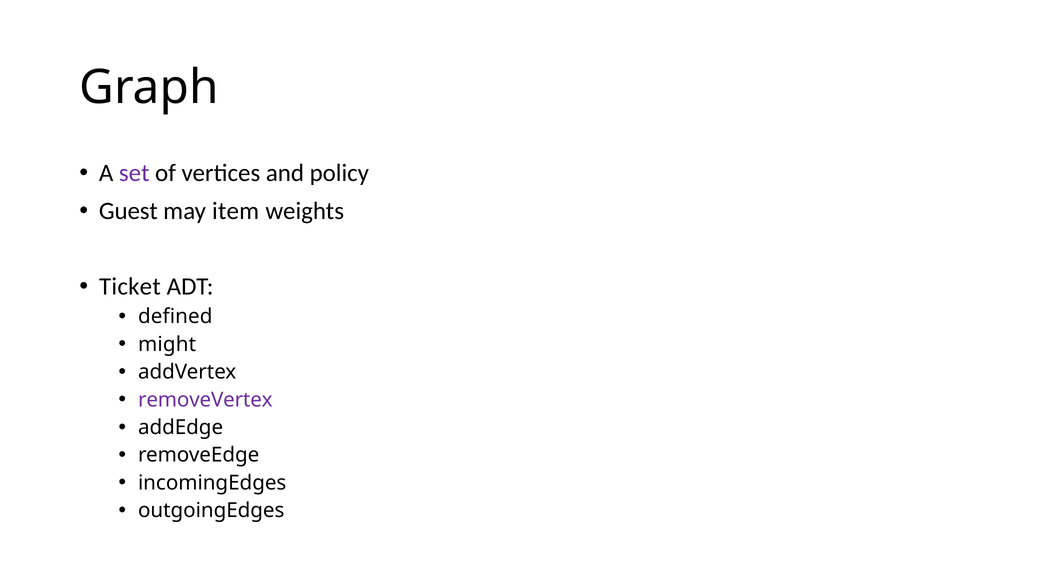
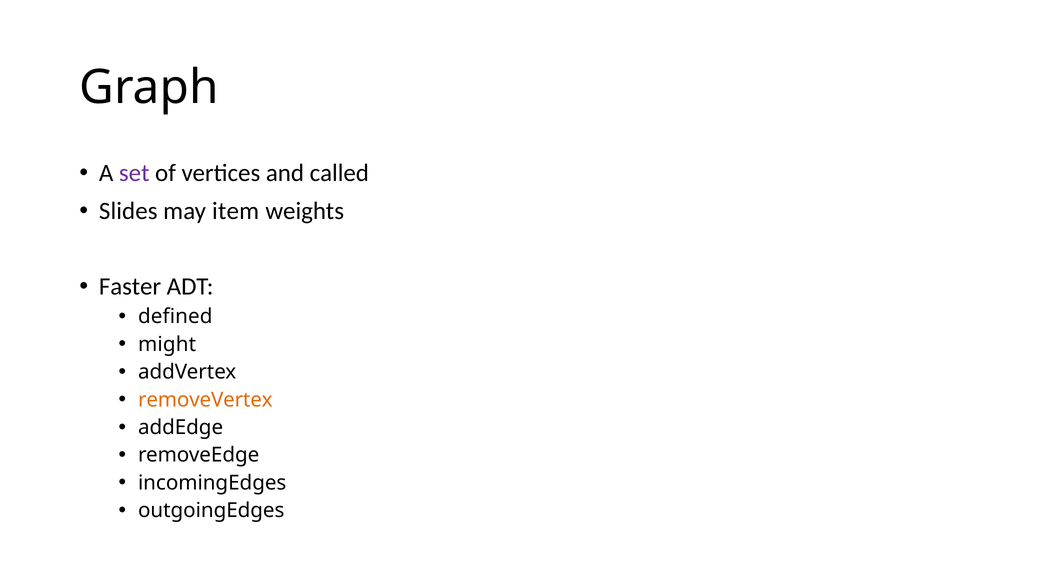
policy: policy -> called
Guest: Guest -> Slides
Ticket: Ticket -> Faster
removeVertex colour: purple -> orange
